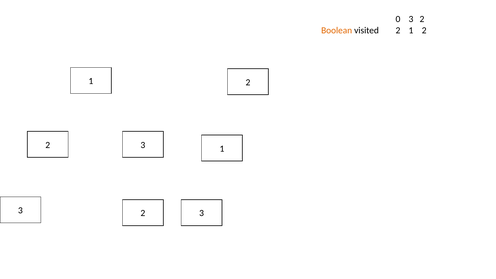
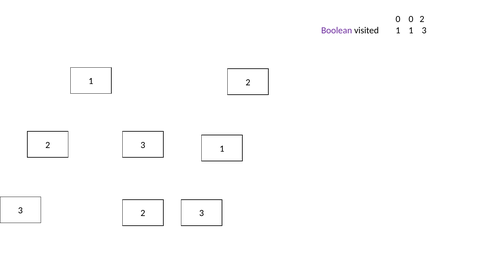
0 3: 3 -> 0
Boolean colour: orange -> purple
visited 2: 2 -> 1
2 at (424, 30): 2 -> 3
